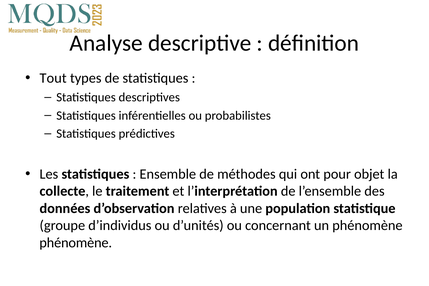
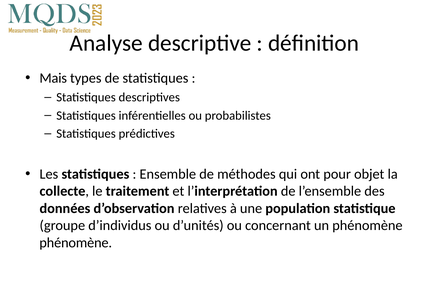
Tout: Tout -> Mais
